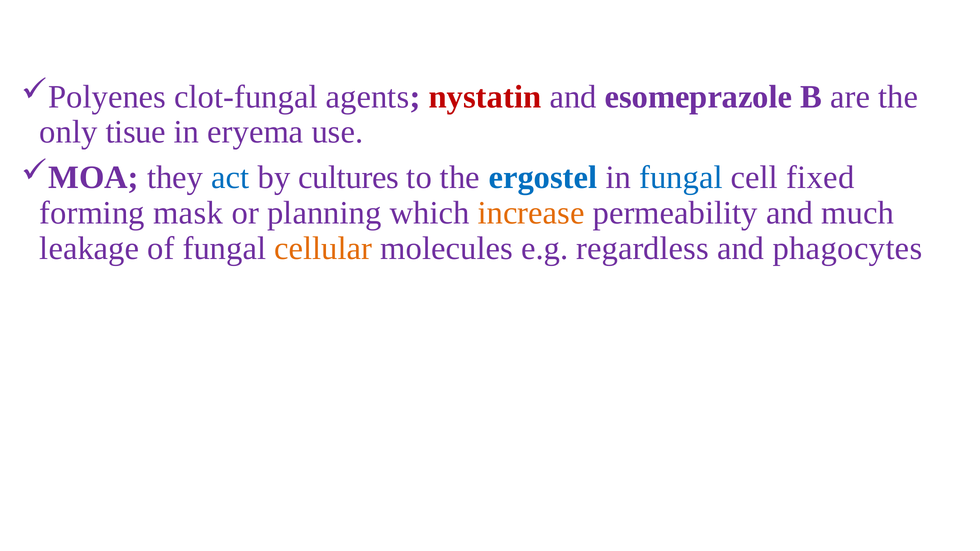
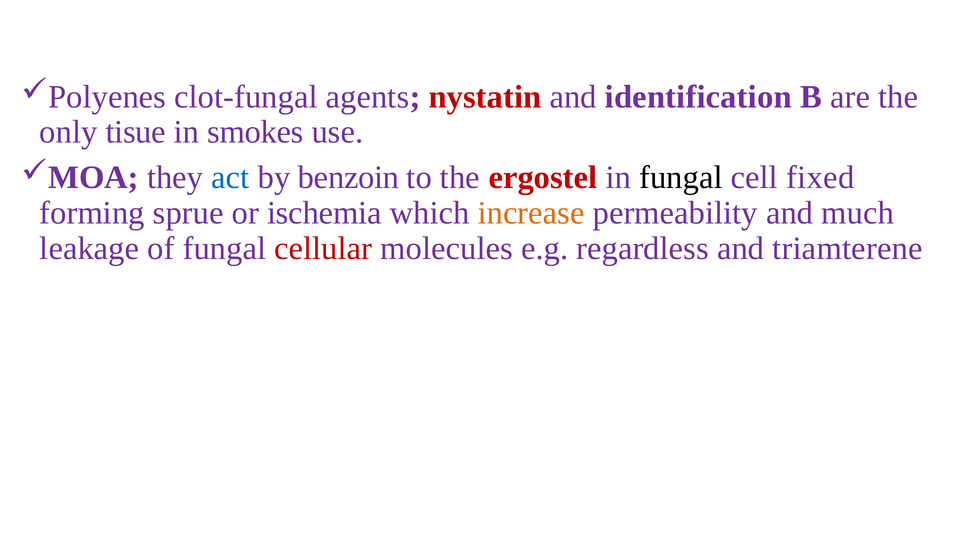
esomeprazole: esomeprazole -> identification
eryema: eryema -> smokes
cultures: cultures -> benzoin
ergostel colour: blue -> red
fungal at (681, 178) colour: blue -> black
mask: mask -> sprue
planning: planning -> ischemia
cellular colour: orange -> red
phagocytes: phagocytes -> triamterene
